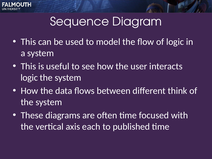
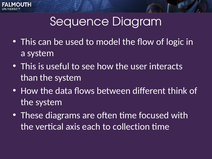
logic at (29, 78): logic -> than
published: published -> collection
